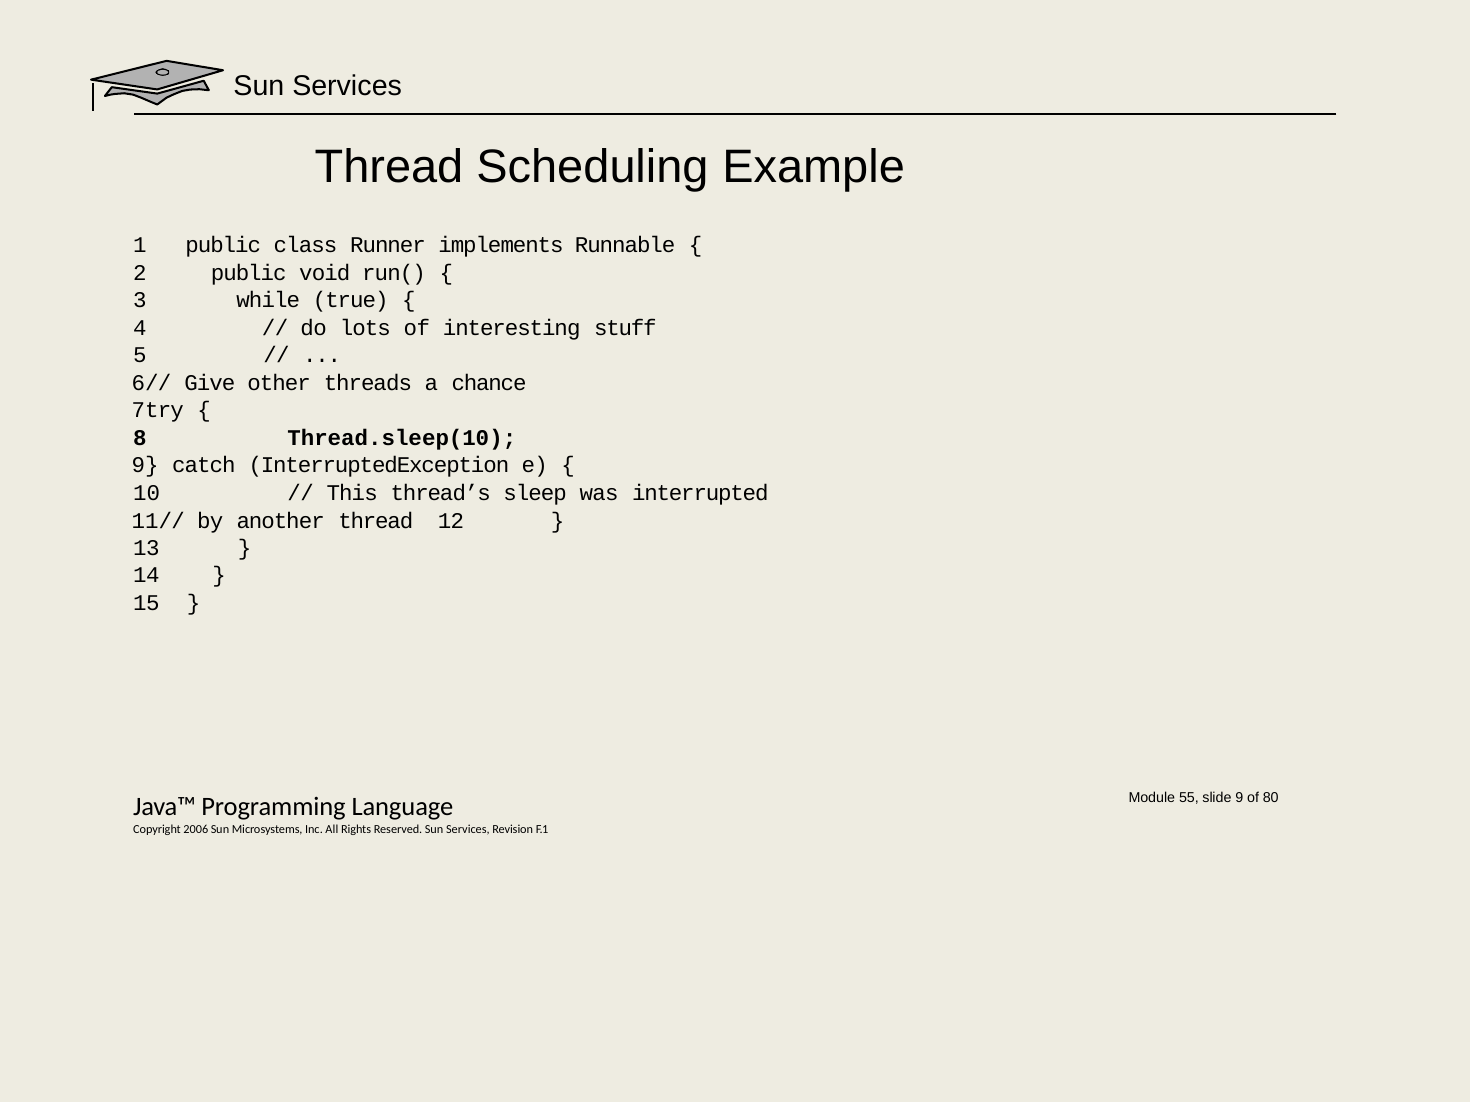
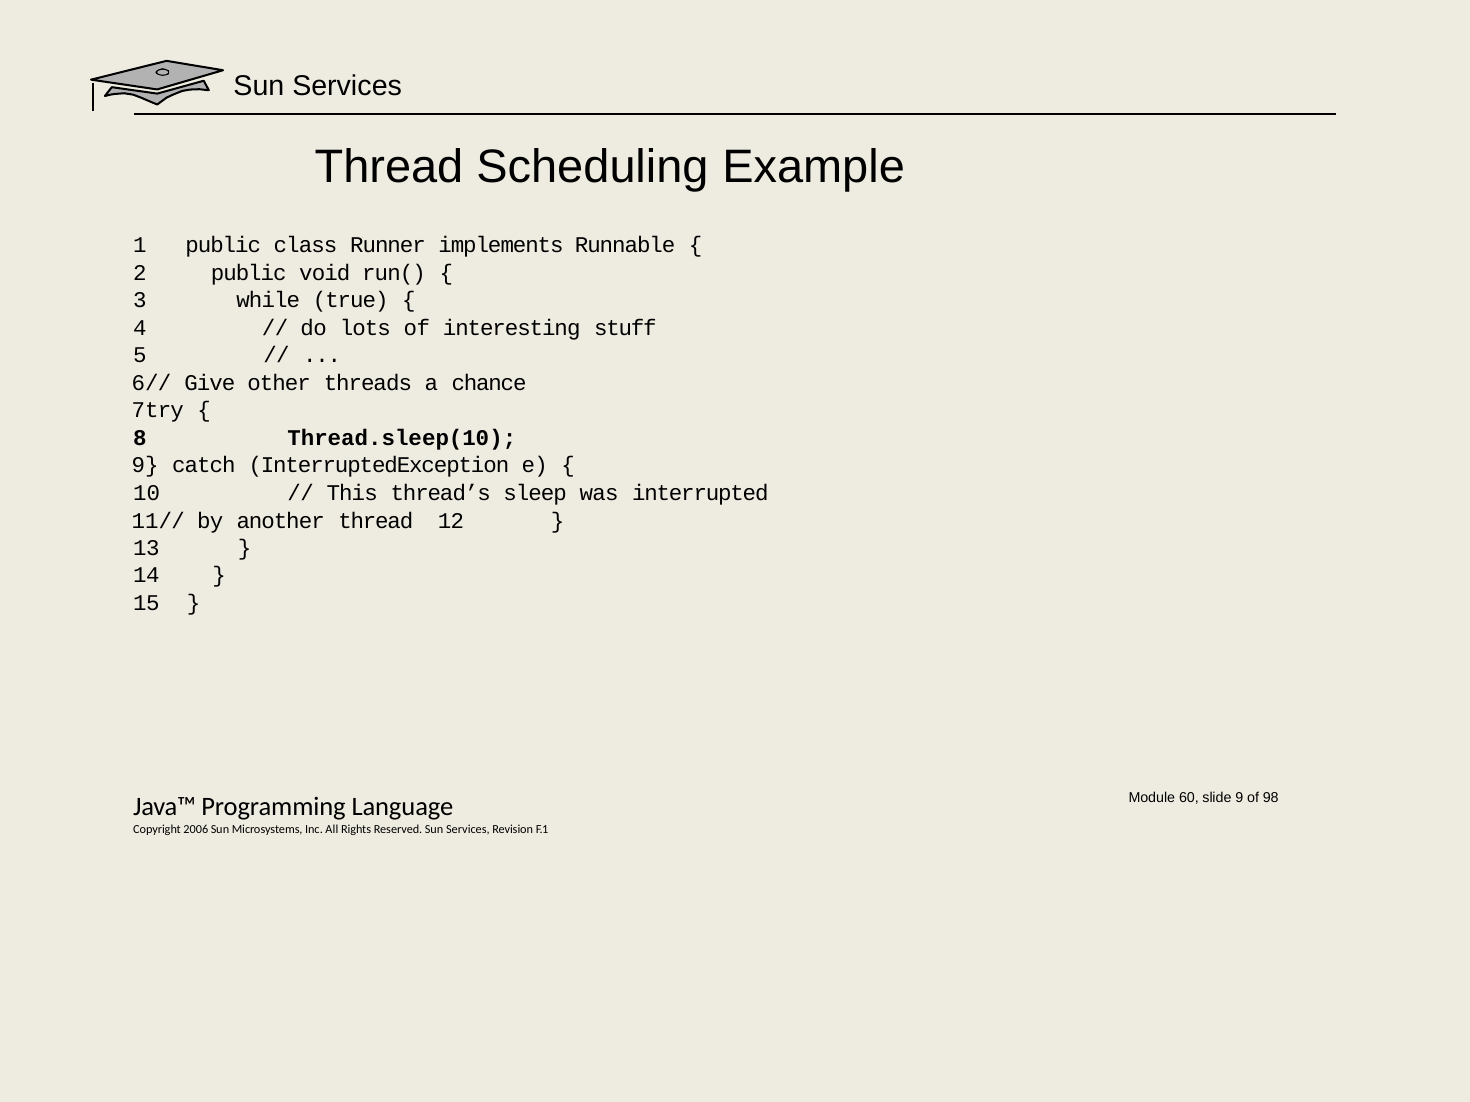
55: 55 -> 60
80: 80 -> 98
